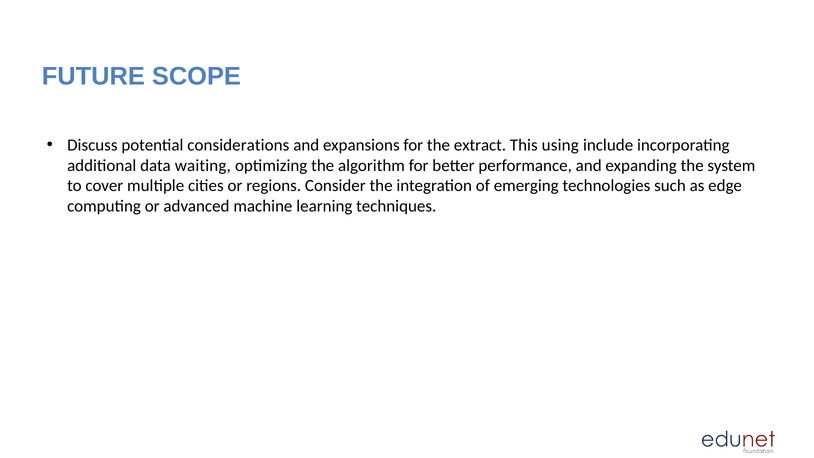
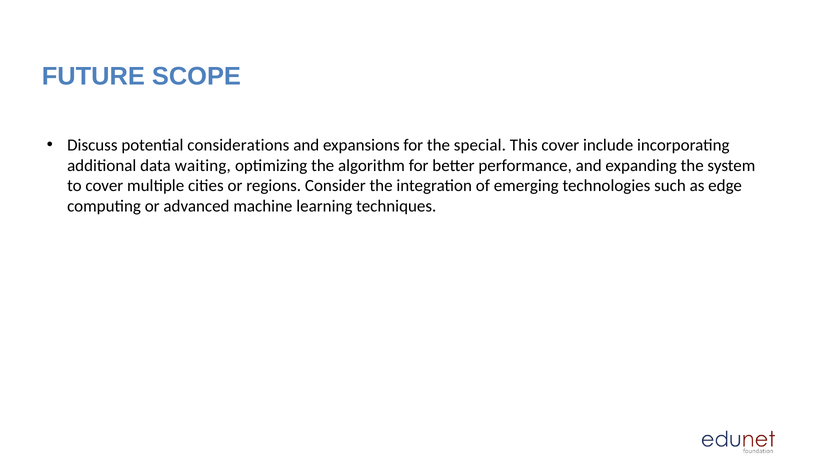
extract: extract -> special
This using: using -> cover
